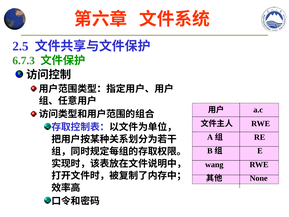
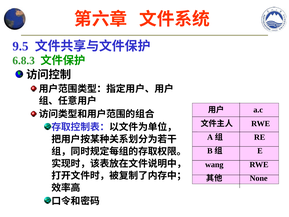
2.5: 2.5 -> 9.5
6.7.3: 6.7.3 -> 6.8.3
